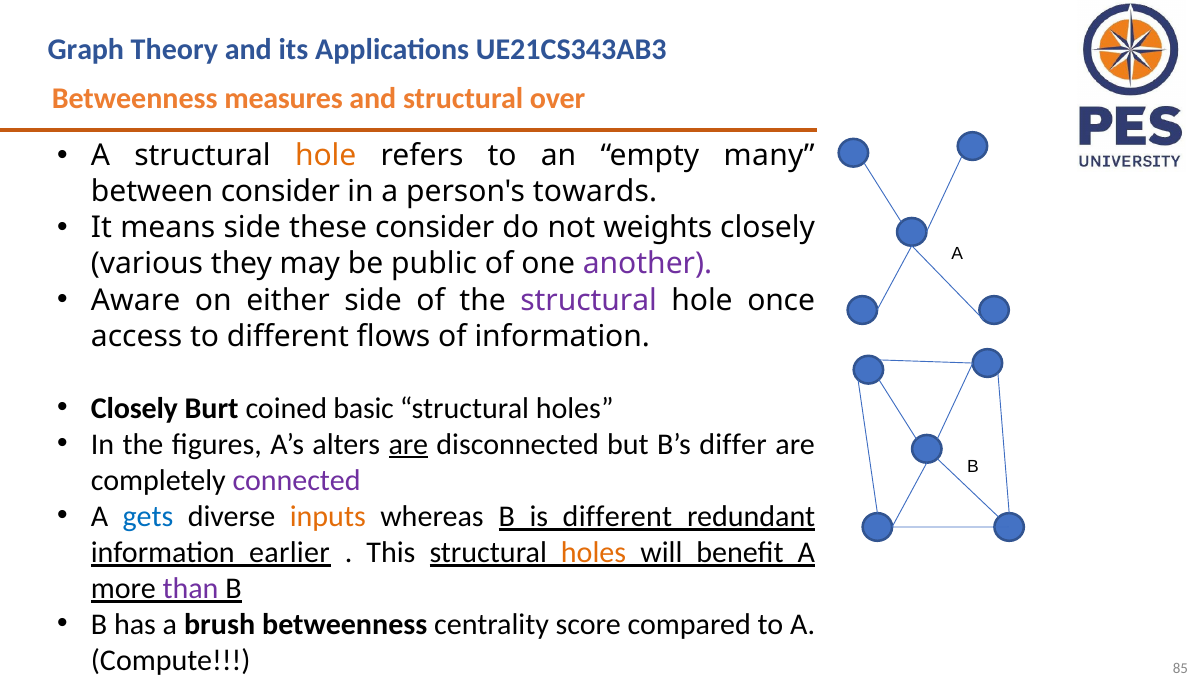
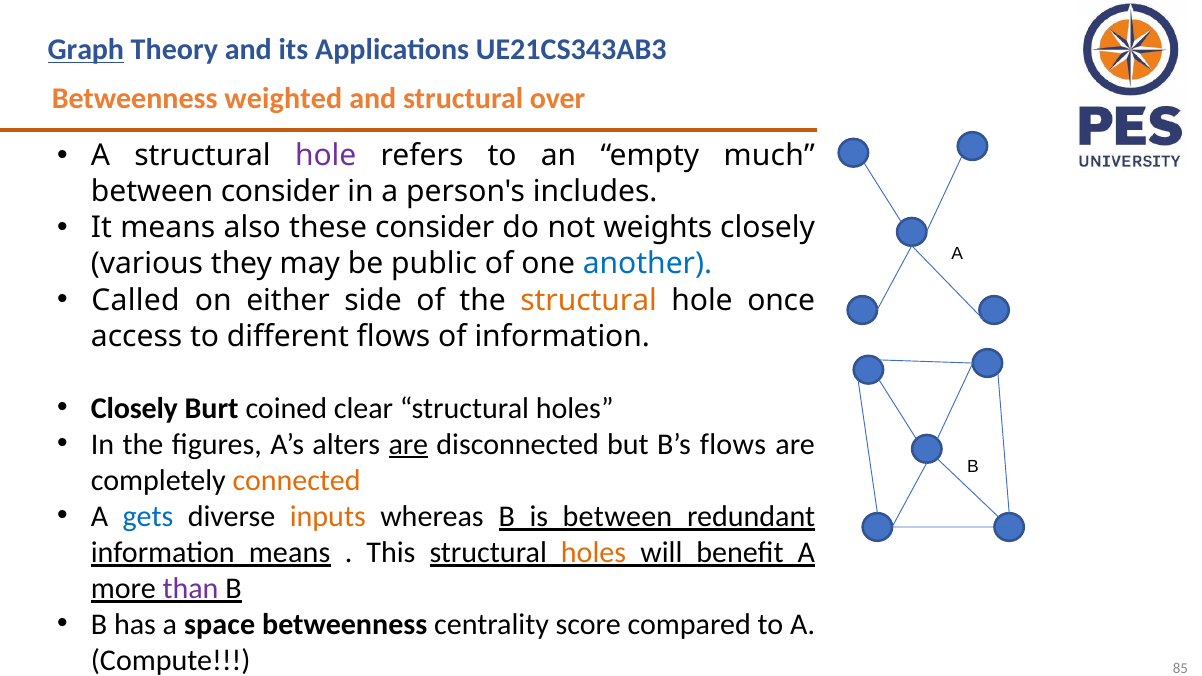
Graph underline: none -> present
measures: measures -> weighted
hole at (326, 156) colour: orange -> purple
many: many -> much
towards: towards -> includes
means side: side -> also
another colour: purple -> blue
Aware: Aware -> Called
structural at (589, 300) colour: purple -> orange
basic: basic -> clear
B’s differ: differ -> flows
connected colour: purple -> orange
is different: different -> between
information earlier: earlier -> means
brush: brush -> space
